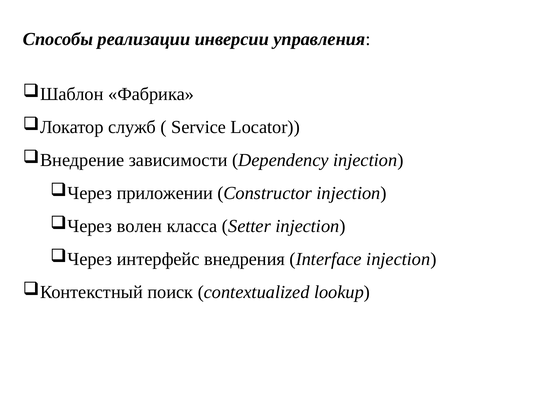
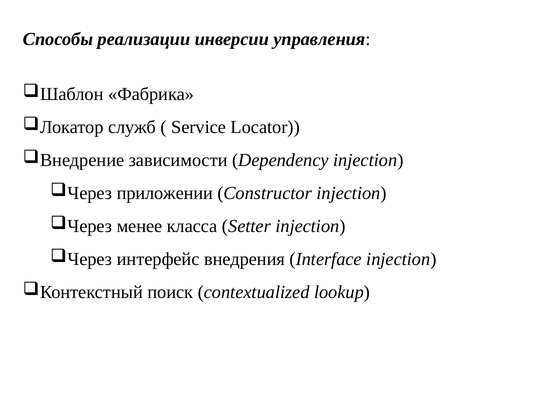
волен: волен -> менее
